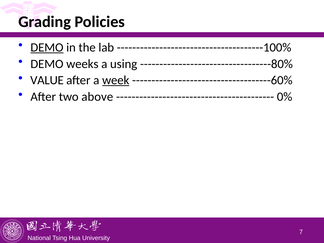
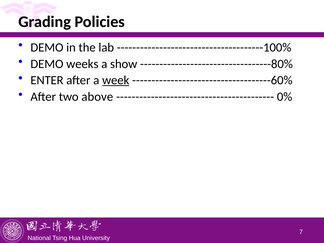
DEMO at (47, 47) underline: present -> none
using: using -> show
VALUE: VALUE -> ENTER
